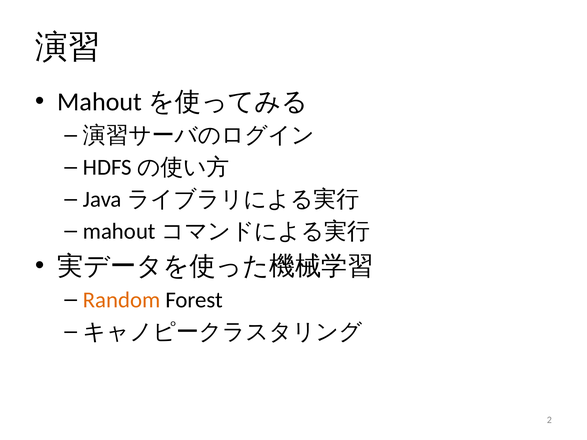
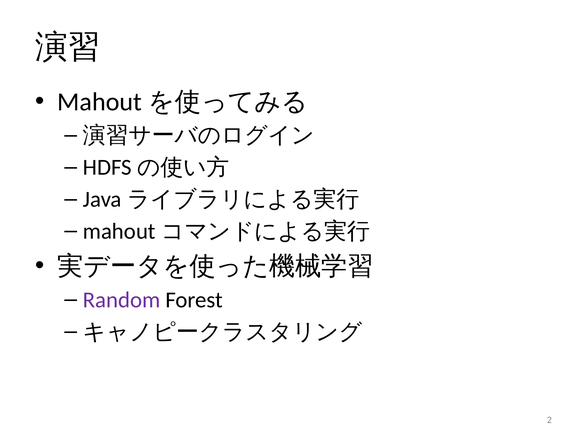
Random colour: orange -> purple
